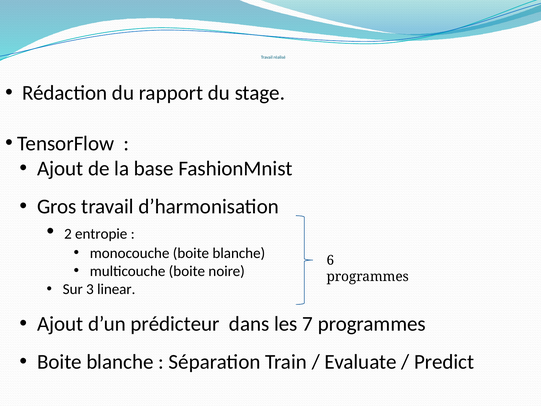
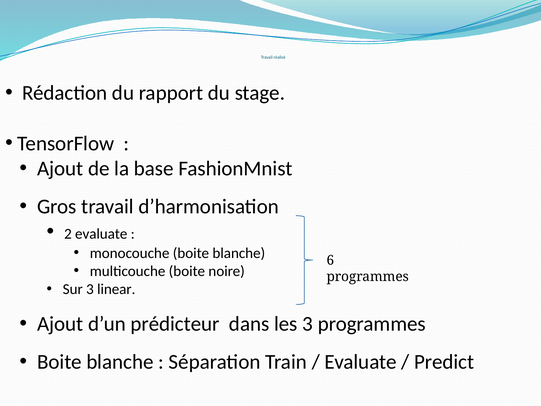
2 entropie: entropie -> evaluate
les 7: 7 -> 3
